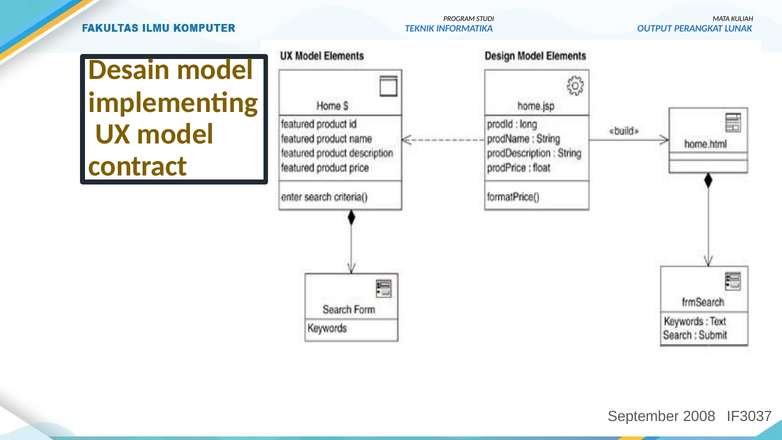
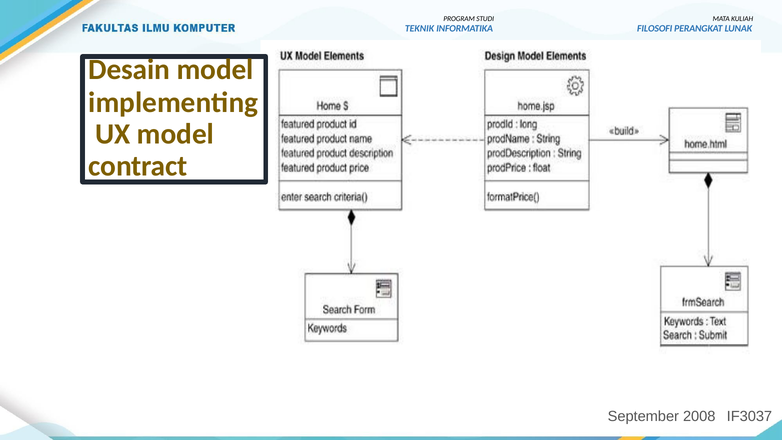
OUTPUT: OUTPUT -> FILOSOFI
